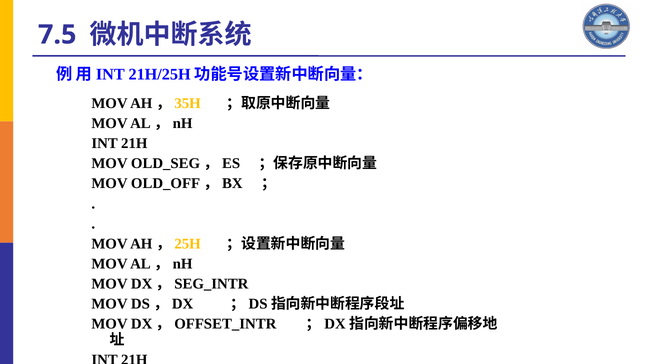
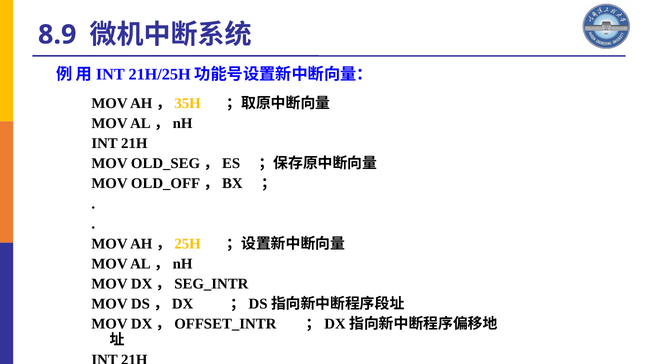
7.5: 7.5 -> 8.9
